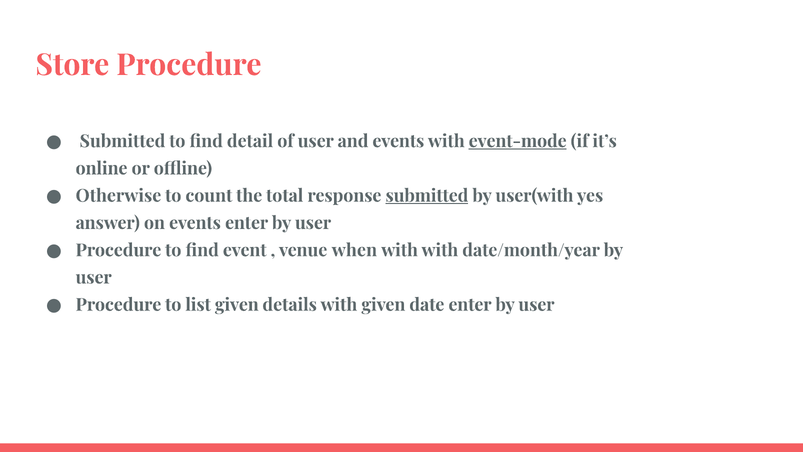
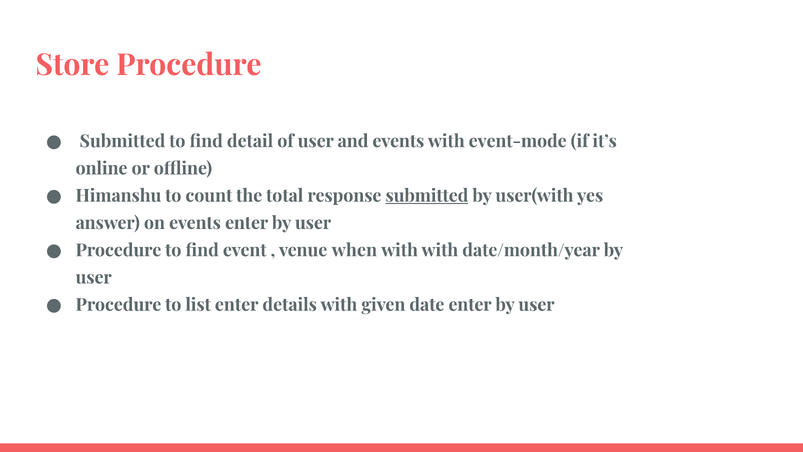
event-mode underline: present -> none
Otherwise: Otherwise -> Himanshu
list given: given -> enter
